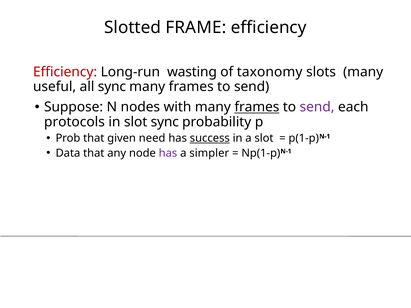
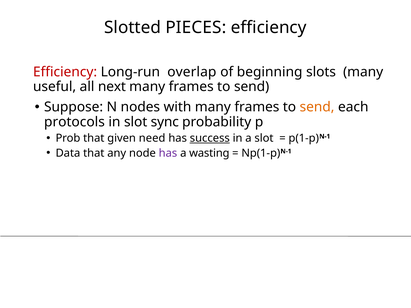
FRAME: FRAME -> PIECES
wasting: wasting -> overlap
taxonomy: taxonomy -> beginning
all sync: sync -> next
frames at (257, 107) underline: present -> none
send at (317, 107) colour: purple -> orange
simpler: simpler -> wasting
